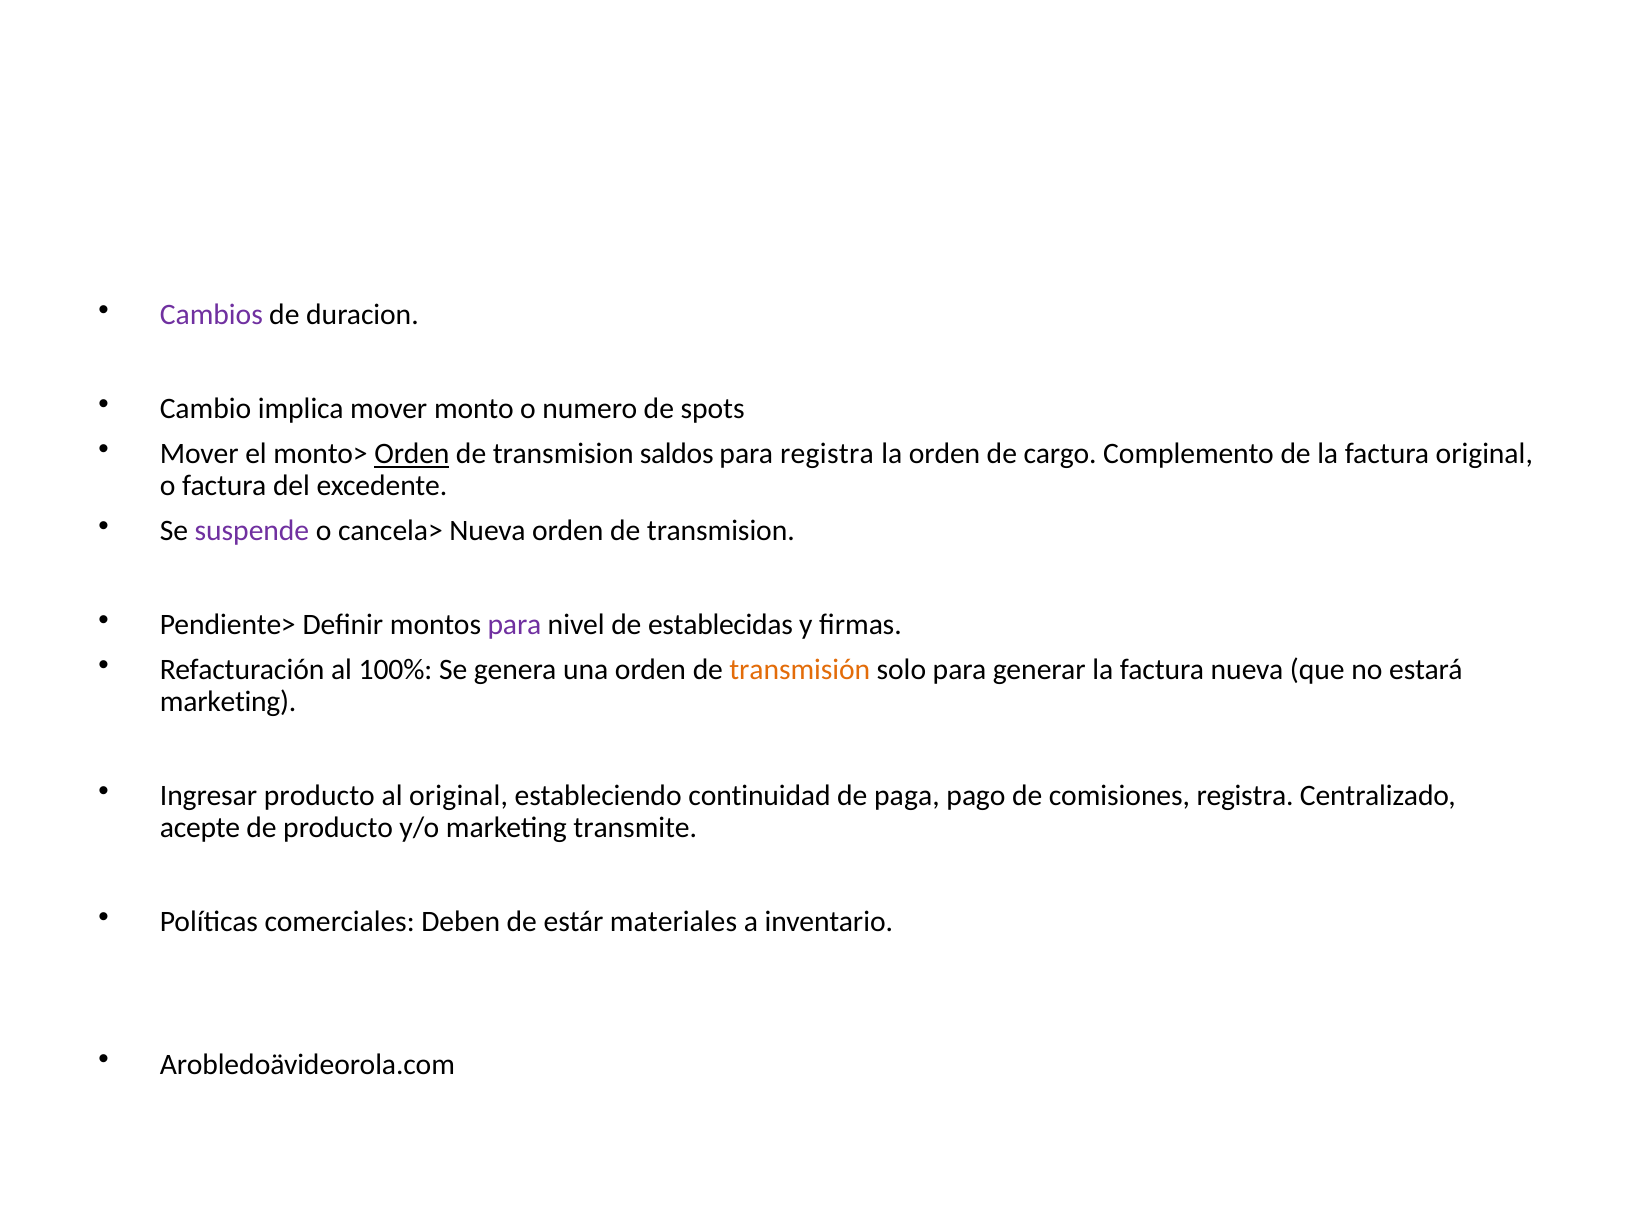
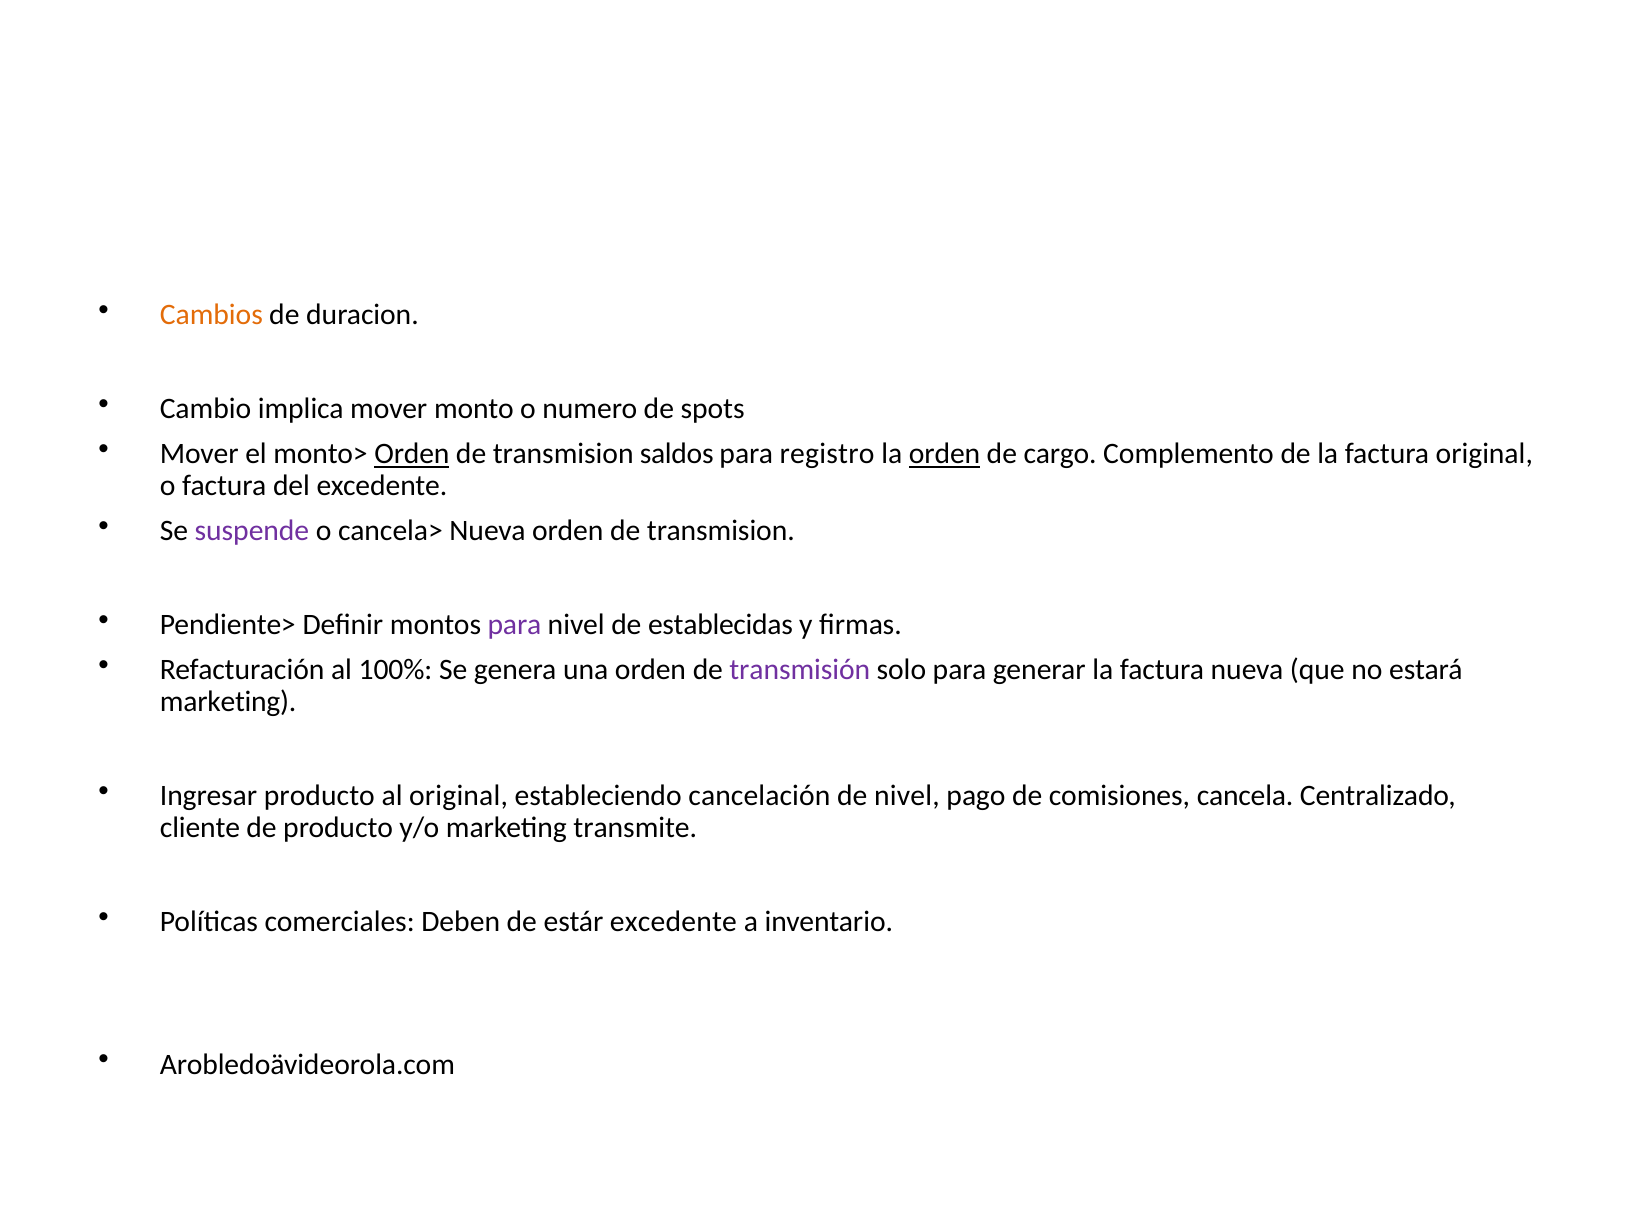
Cambios colour: purple -> orange
para registra: registra -> registro
orden at (945, 454) underline: none -> present
transmisión colour: orange -> purple
continuidad: continuidad -> cancelación
de paga: paga -> nivel
comisiones registra: registra -> cancela
acepte: acepte -> cliente
estár materiales: materiales -> excedente
